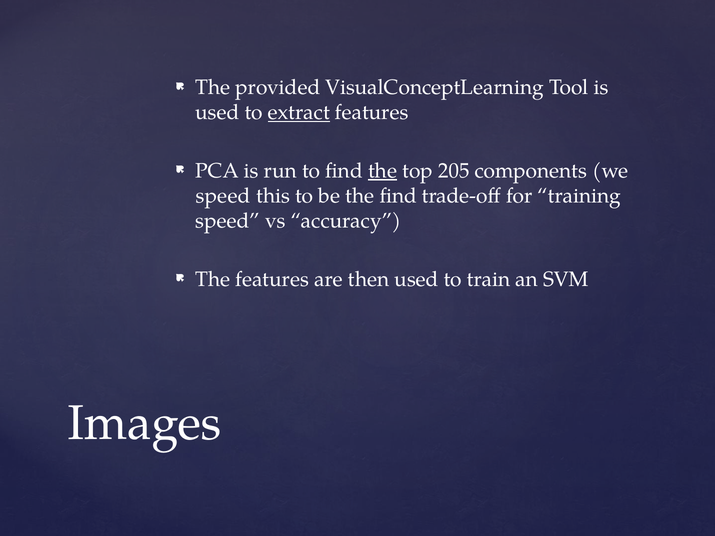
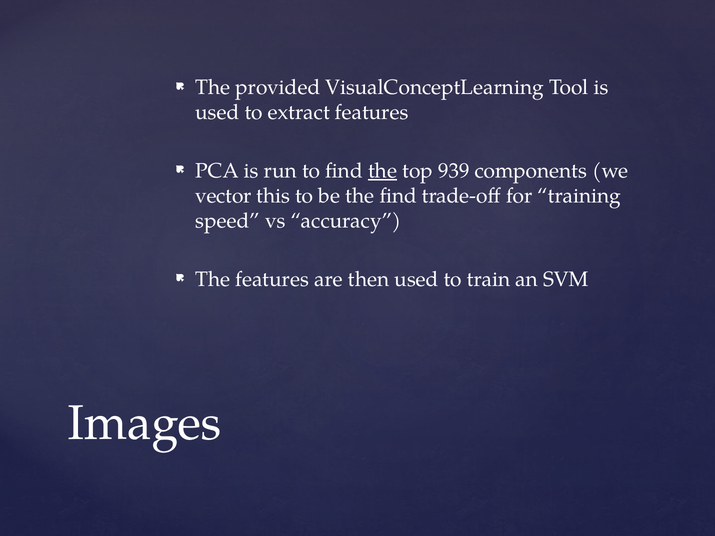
extract underline: present -> none
205: 205 -> 939
speed at (223, 196): speed -> vector
